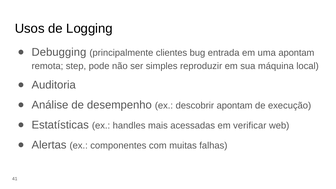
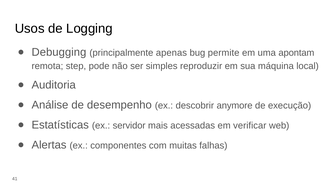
clientes: clientes -> apenas
entrada: entrada -> permite
descobrir apontam: apontam -> anymore
handles: handles -> servidor
